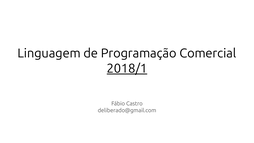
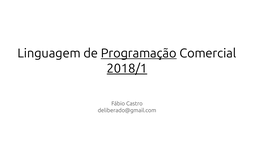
Programação underline: none -> present
